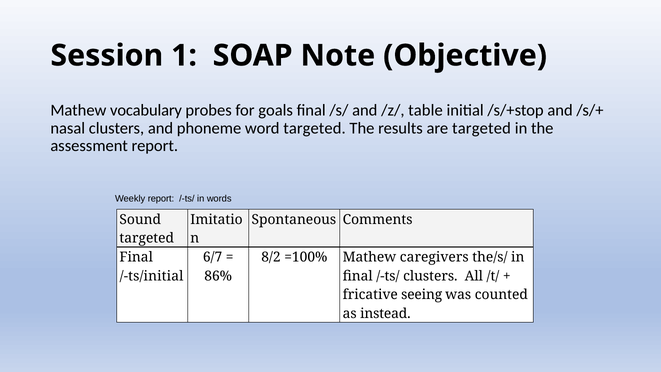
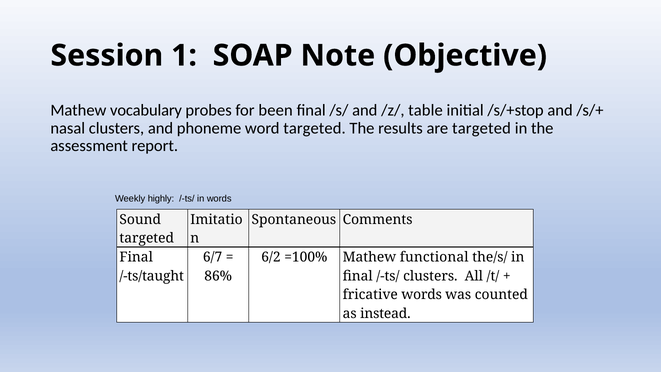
goals: goals -> been
Weekly report: report -> highly
8/2: 8/2 -> 6/2
caregivers: caregivers -> functional
/-ts/initial: /-ts/initial -> /-ts/taught
fricative seeing: seeing -> words
